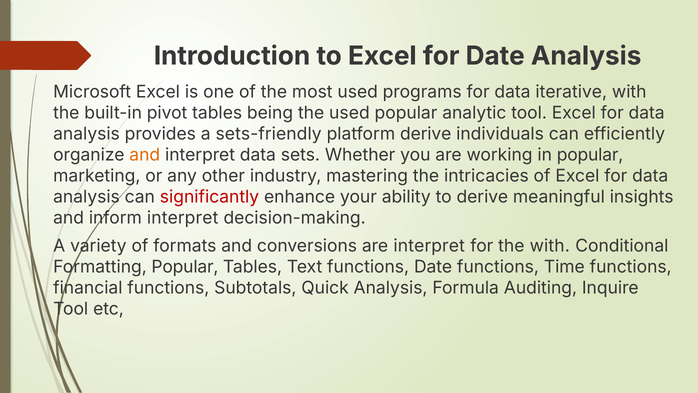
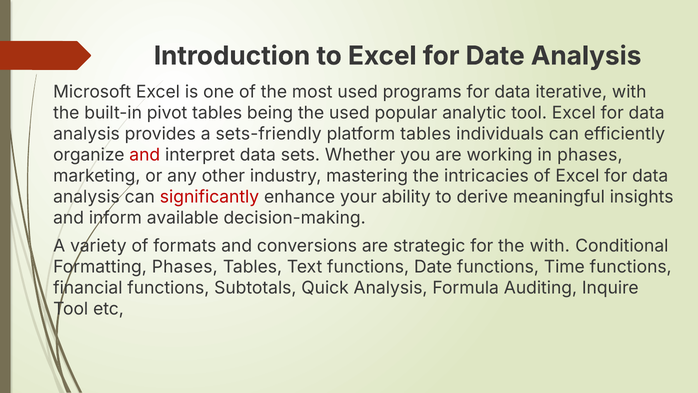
platform derive: derive -> tables
and at (145, 155) colour: orange -> red
in popular: popular -> phases
inform interpret: interpret -> available
are interpret: interpret -> strategic
Formatting Popular: Popular -> Phases
